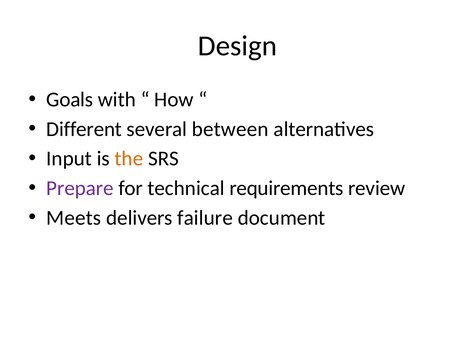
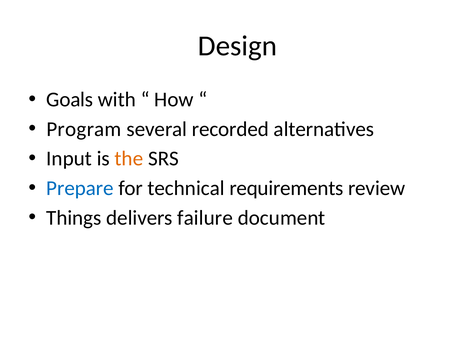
Different: Different -> Program
between: between -> recorded
Prepare colour: purple -> blue
Meets: Meets -> Things
